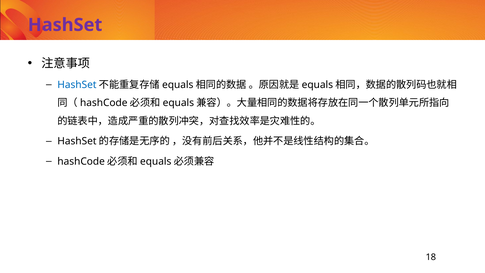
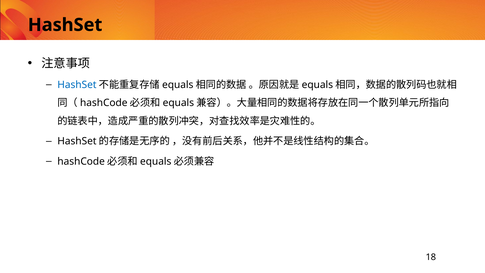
HashSet at (65, 25) colour: purple -> black
